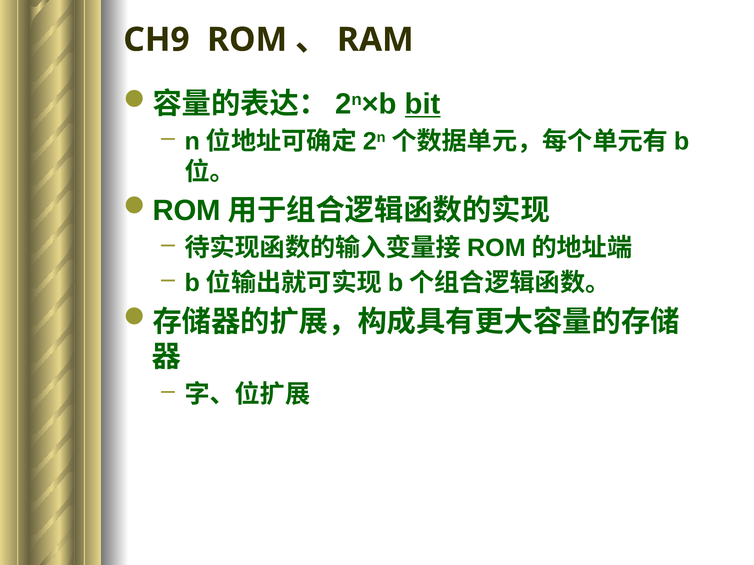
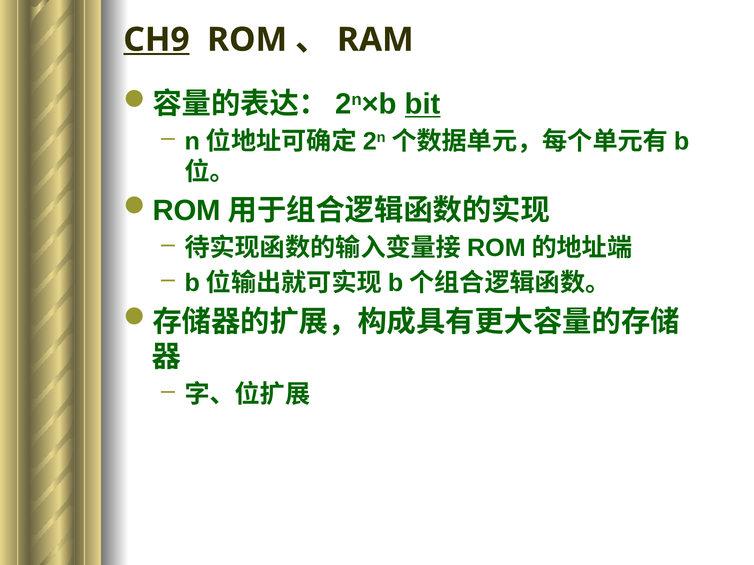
CH9 underline: none -> present
